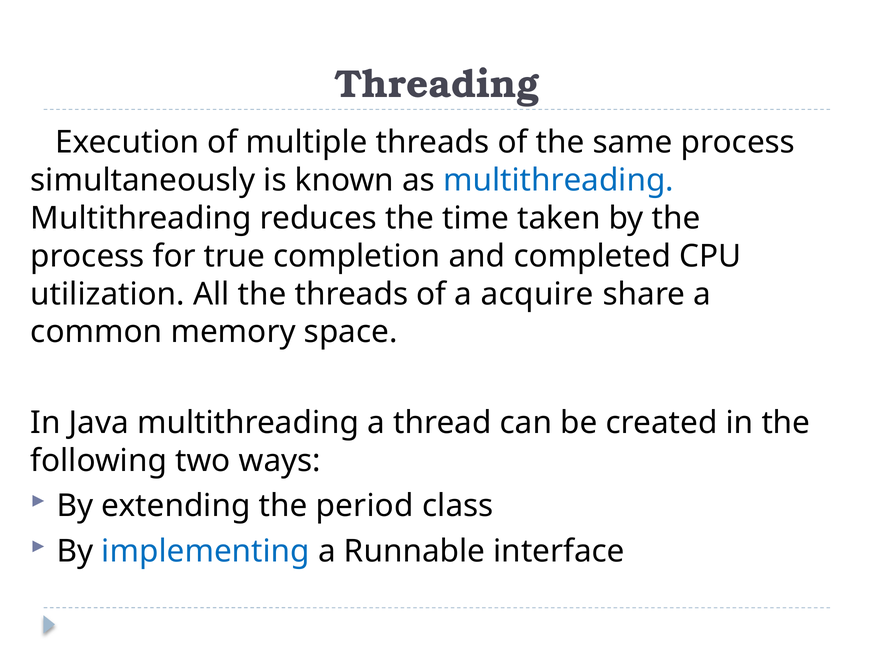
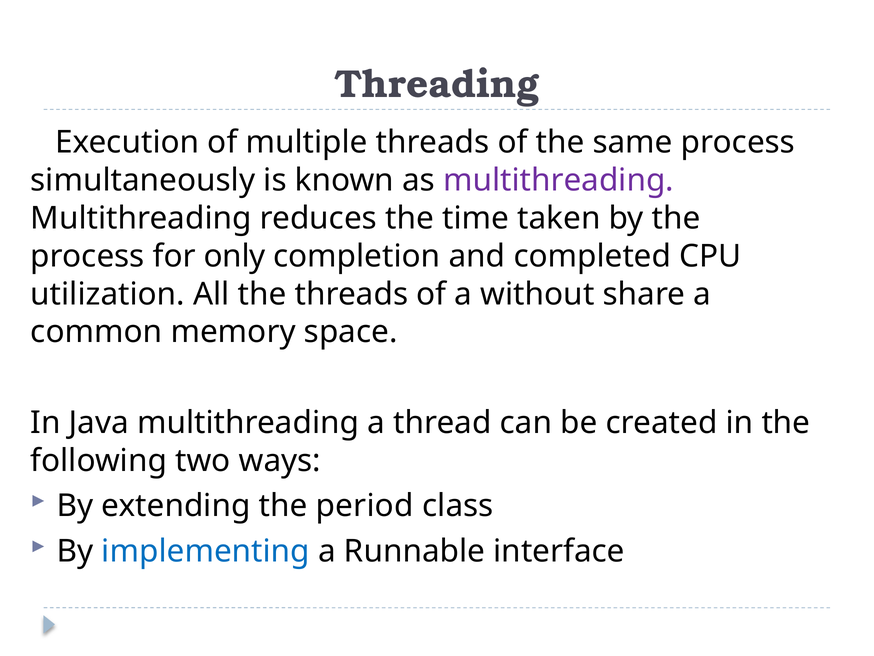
multithreading at (559, 180) colour: blue -> purple
true: true -> only
acquire: acquire -> without
